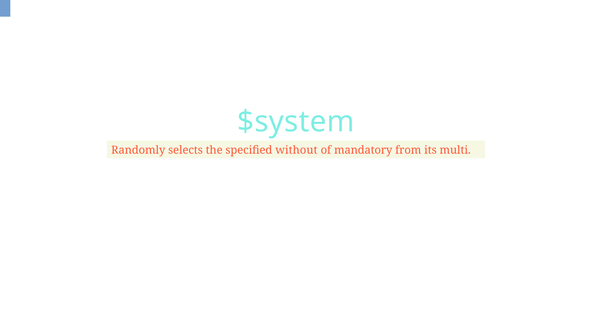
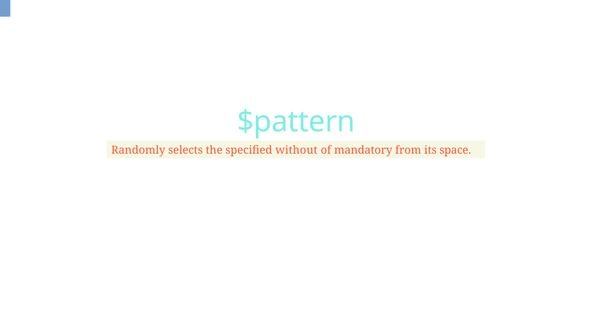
$system: $system -> $pattern
multi: multi -> space
